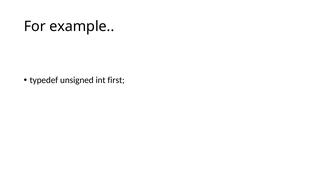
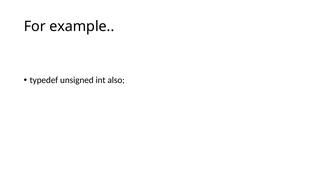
first: first -> also
